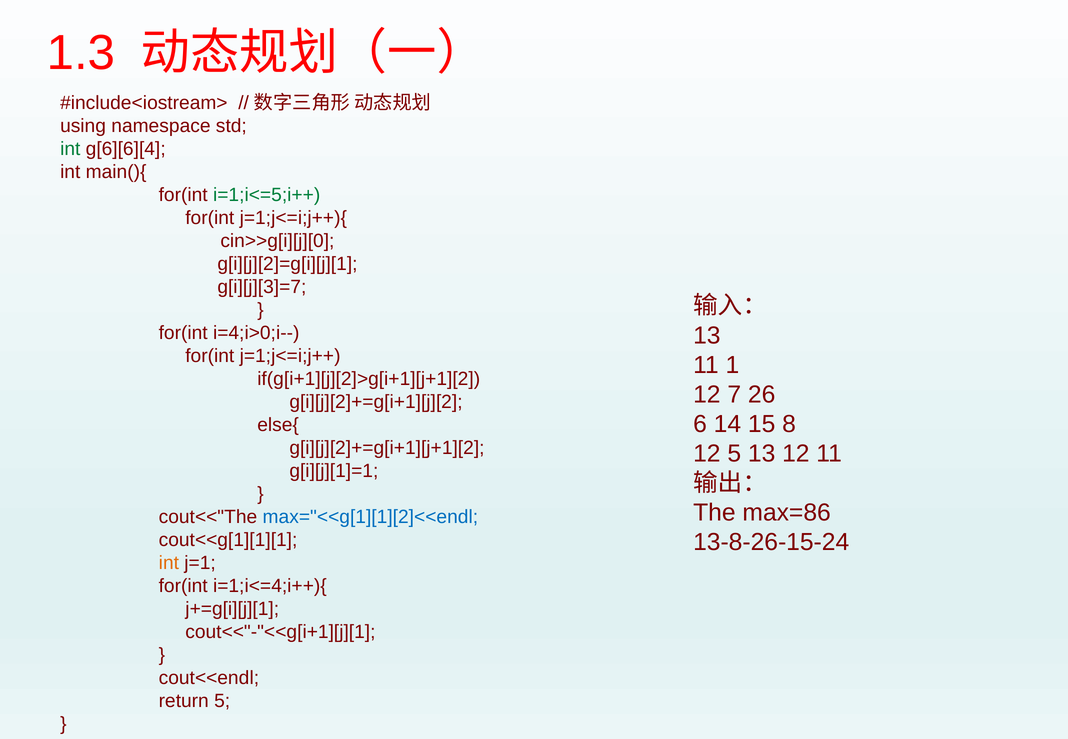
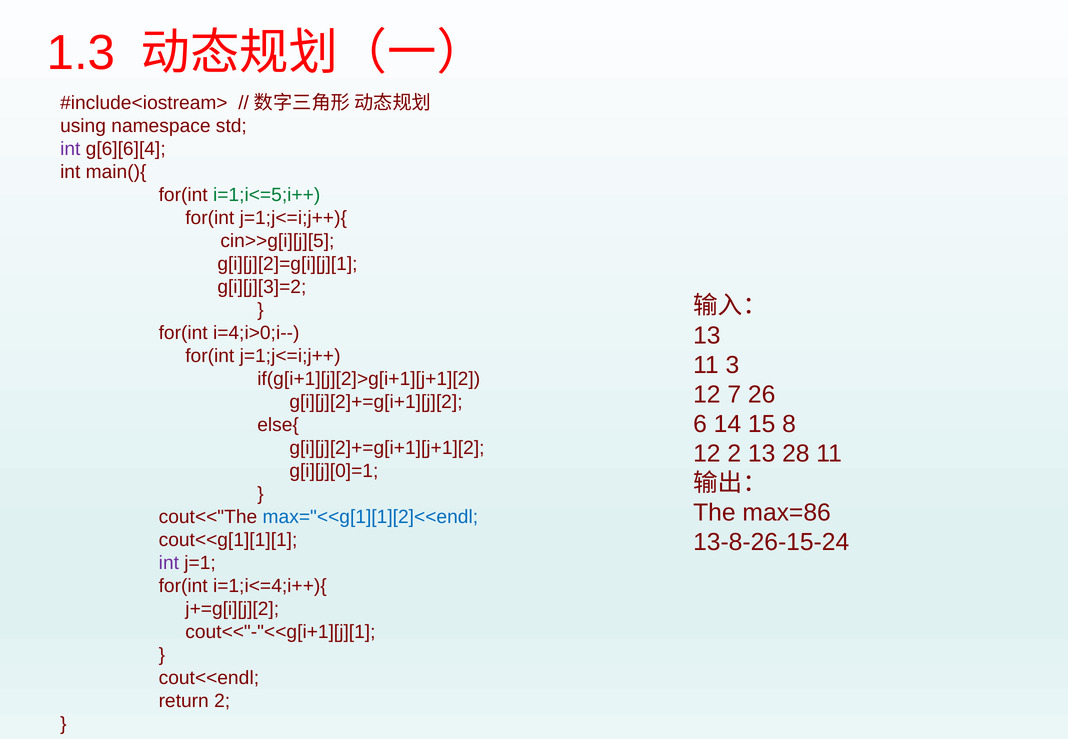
int at (70, 149) colour: green -> purple
cin>>g[i][j][0: cin>>g[i][j][0 -> cin>>g[i][j][5
g[i][j][3]=7: g[i][j][3]=7 -> g[i][j][3]=2
1: 1 -> 3
12 5: 5 -> 2
13 12: 12 -> 28
g[i][j][1]=1: g[i][j][1]=1 -> g[i][j][0]=1
int at (169, 563) colour: orange -> purple
j+=g[i][j][1: j+=g[i][j][1 -> j+=g[i][j][2
return 5: 5 -> 2
